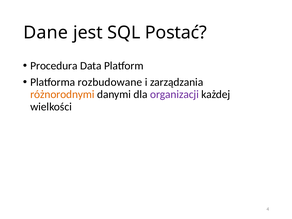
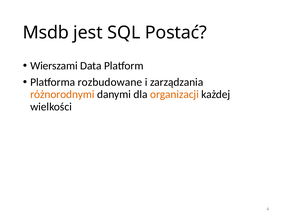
Dane: Dane -> Msdb
Procedura: Procedura -> Wierszami
organizacji colour: purple -> orange
